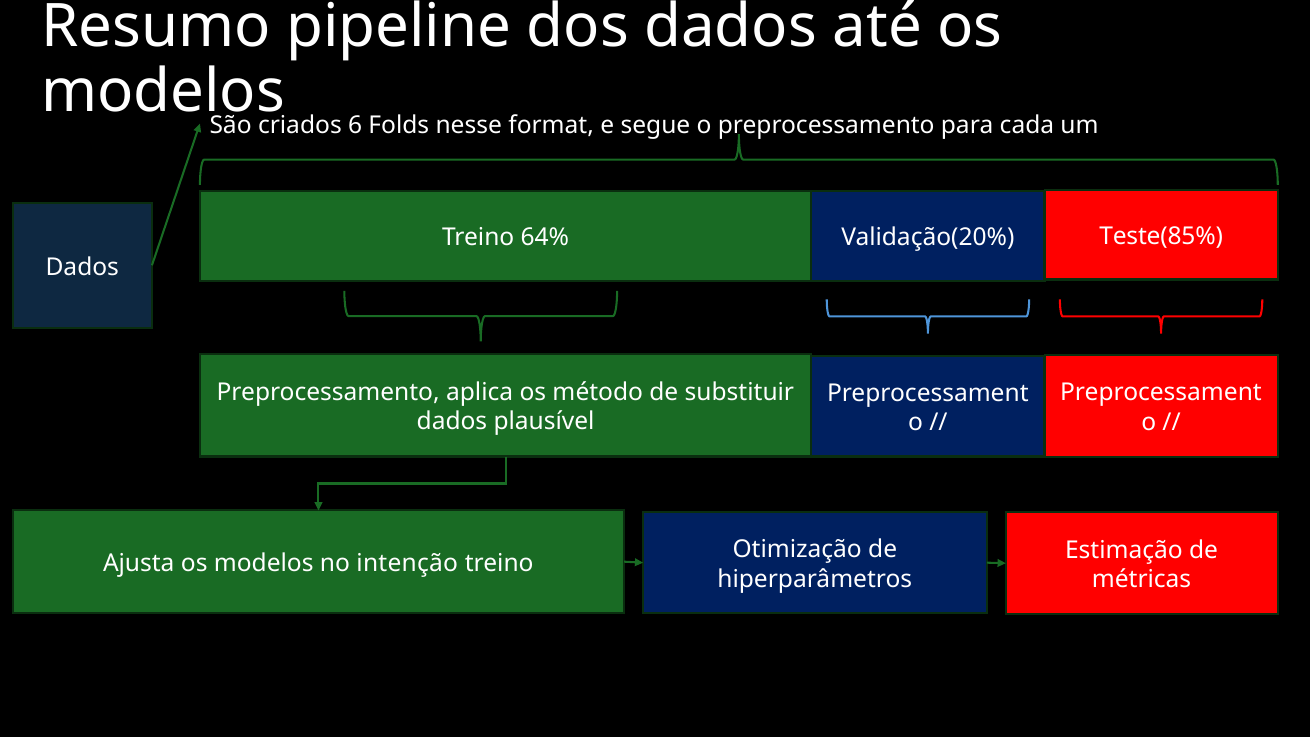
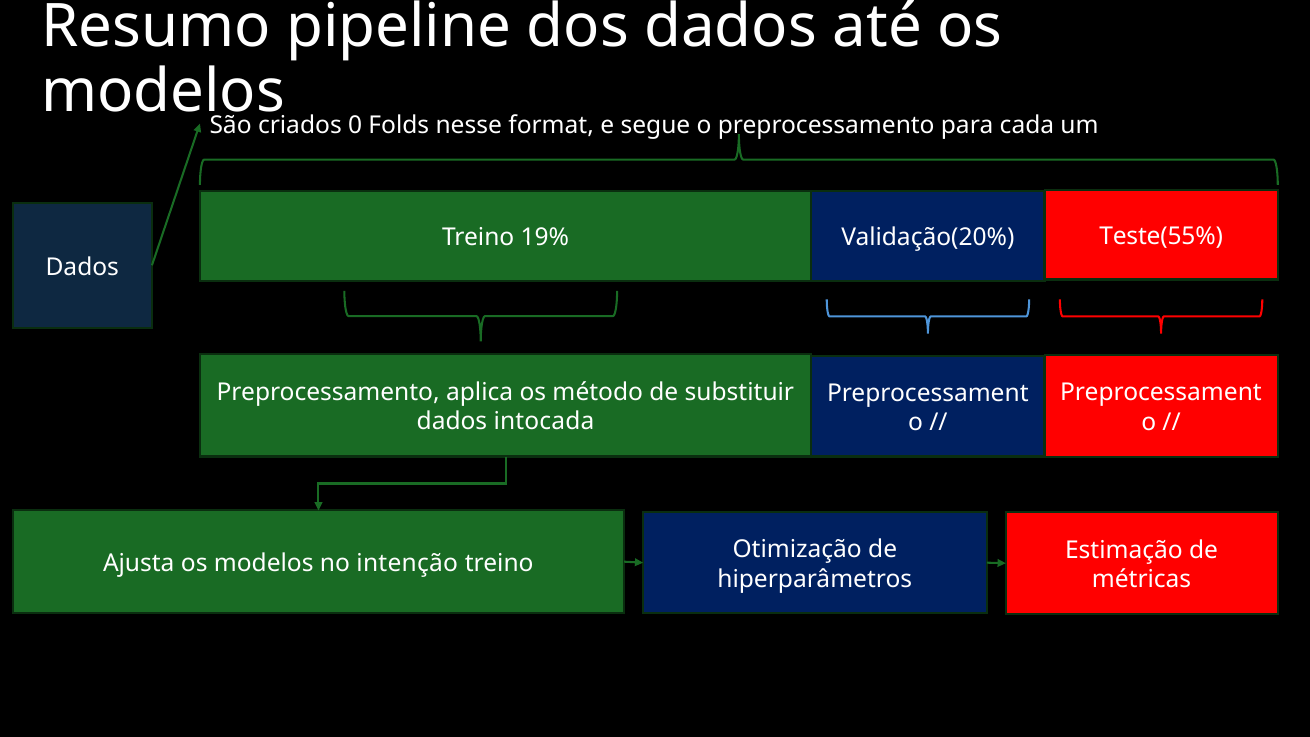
6: 6 -> 0
64%: 64% -> 19%
Teste(85%: Teste(85% -> Teste(55%
plausível: plausível -> intocada
